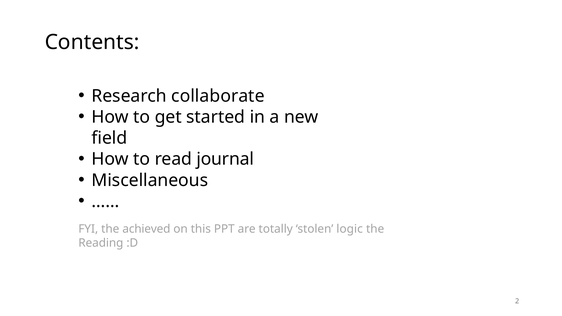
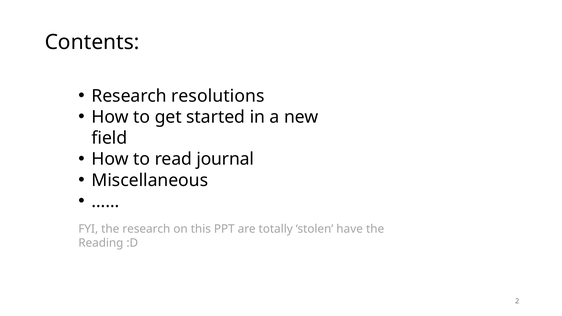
collaborate: collaborate -> resolutions
the achieved: achieved -> research
logic: logic -> have
